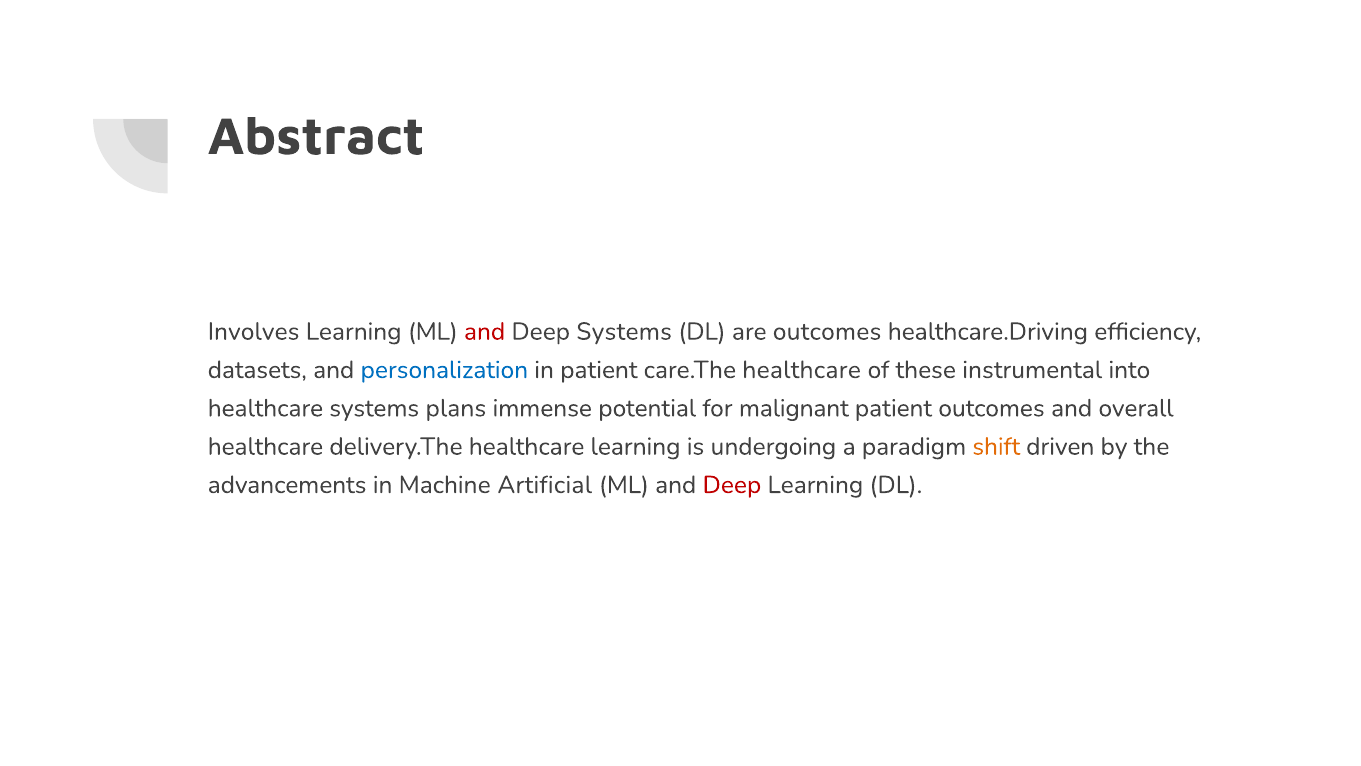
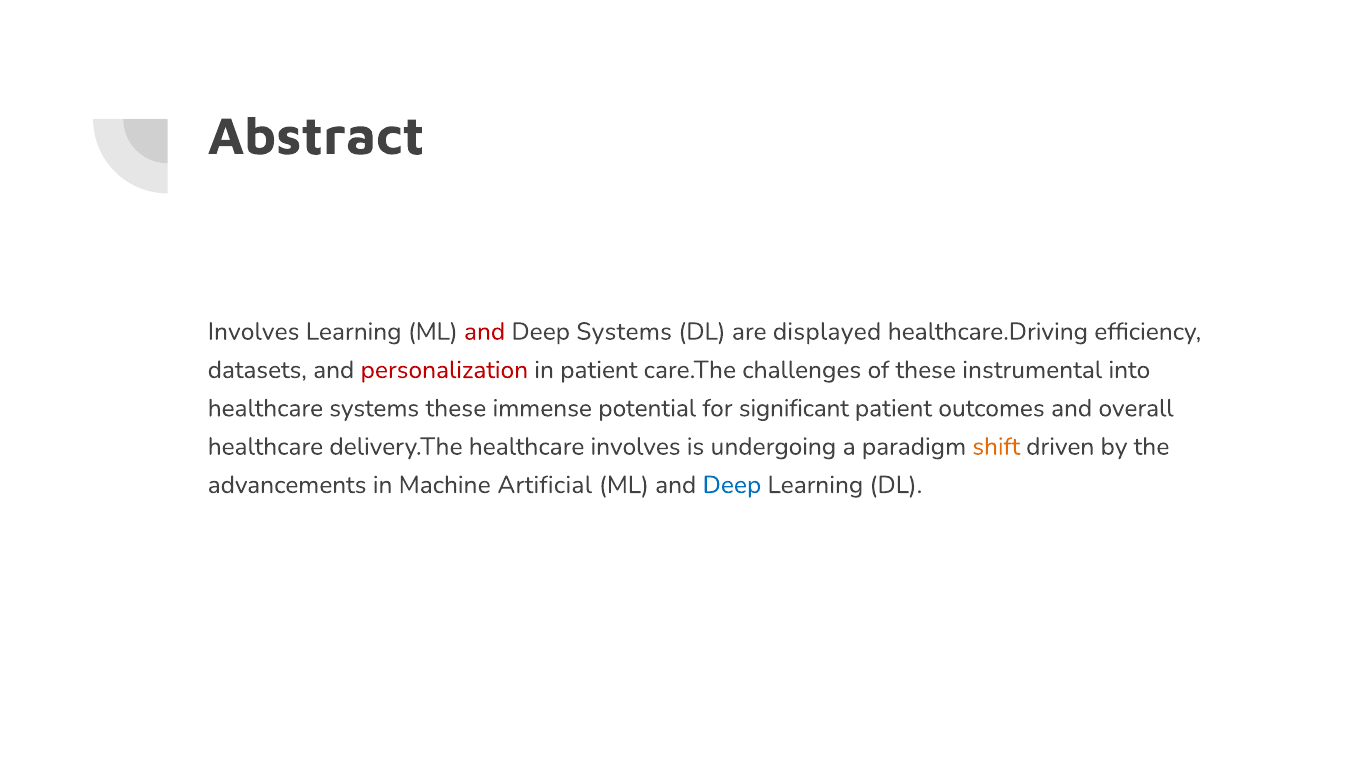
are outcomes: outcomes -> displayed
personalization colour: blue -> red
care.The healthcare: healthcare -> challenges
systems plans: plans -> these
malignant: malignant -> significant
healthcare learning: learning -> involves
Deep at (732, 485) colour: red -> blue
